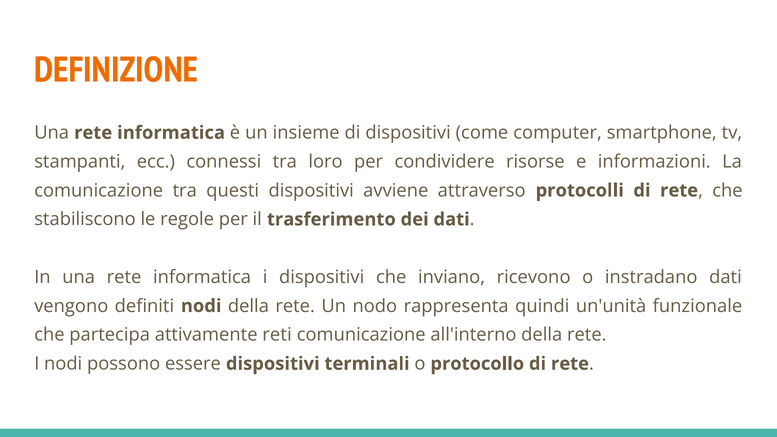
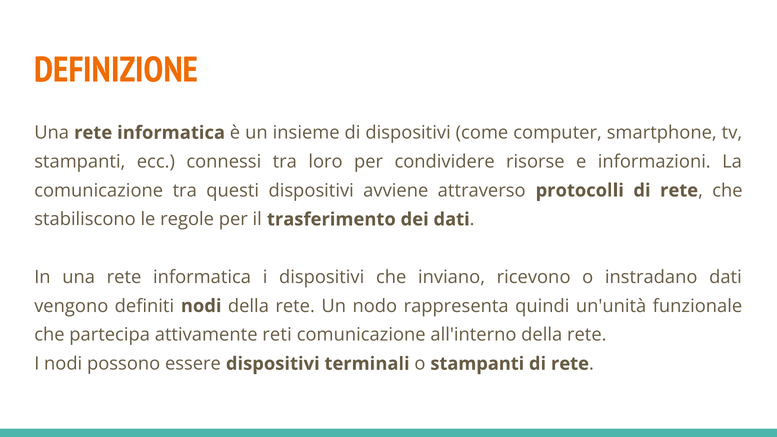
o protocollo: protocollo -> stampanti
